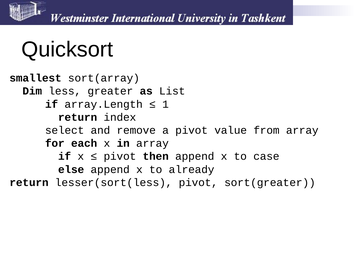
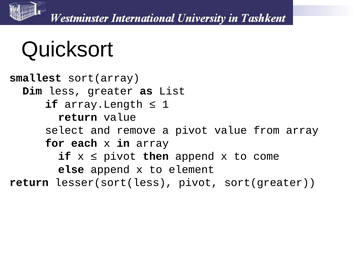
return index: index -> value
case: case -> come
already: already -> element
